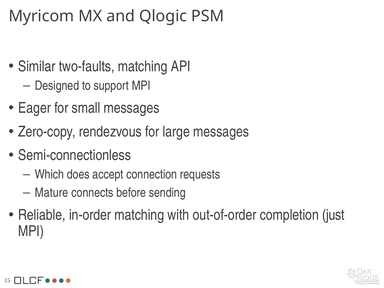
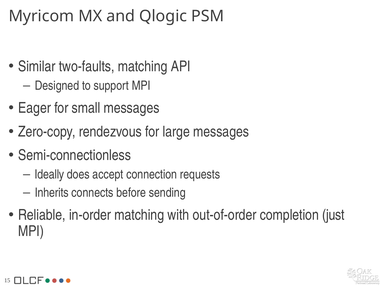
Which: Which -> Ideally
Mature: Mature -> Inherits
